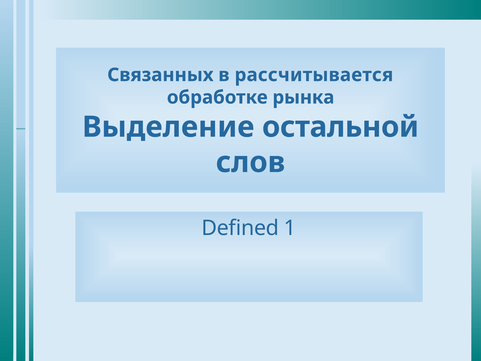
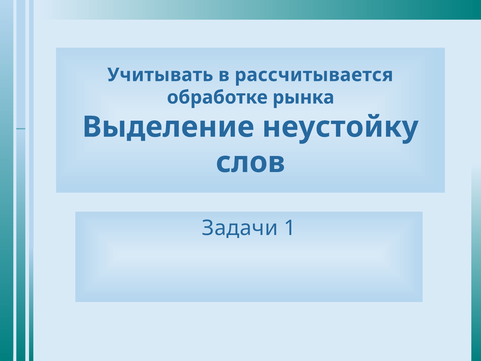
Связанных: Связанных -> Учитывать
остальной: остальной -> неустойку
Defined: Defined -> Задачи
